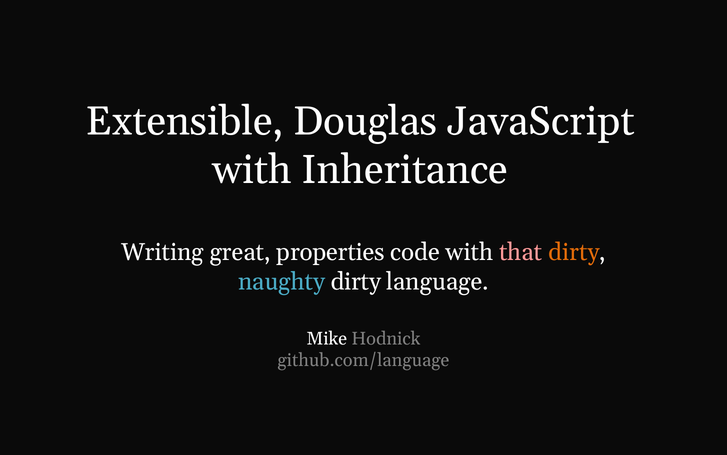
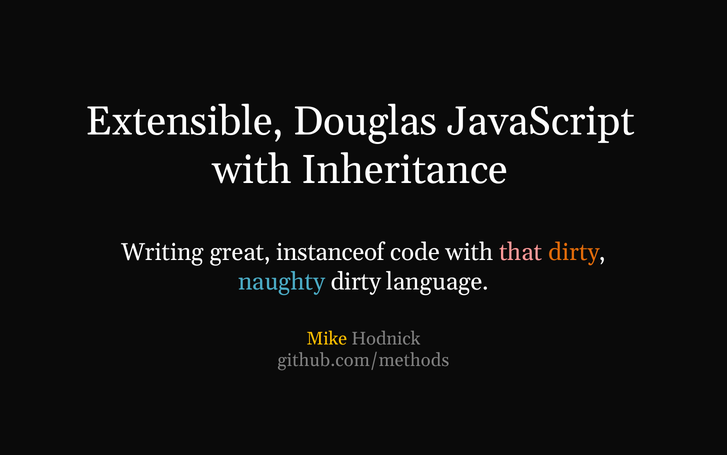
properties: properties -> instanceof
Mike colour: white -> yellow
github.com/language: github.com/language -> github.com/methods
